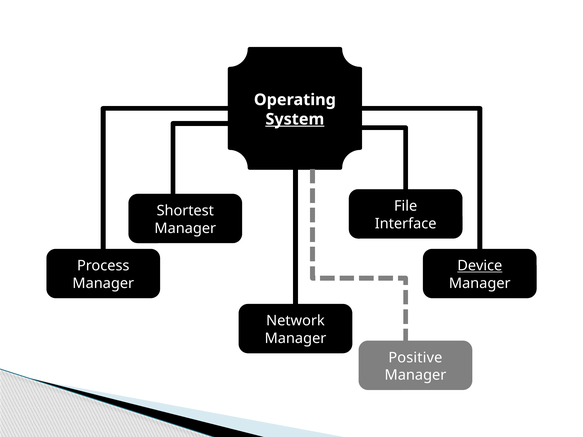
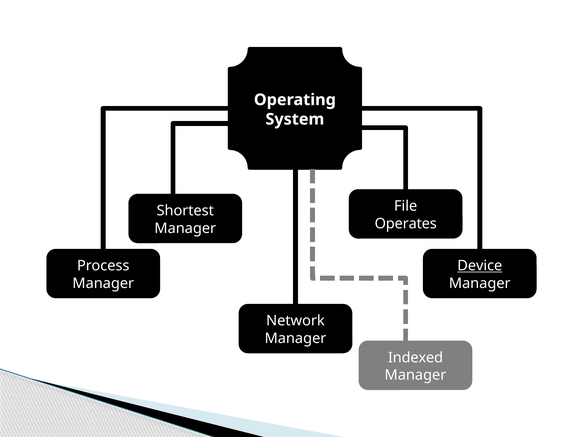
System underline: present -> none
Interface: Interface -> Operates
Positive: Positive -> Indexed
